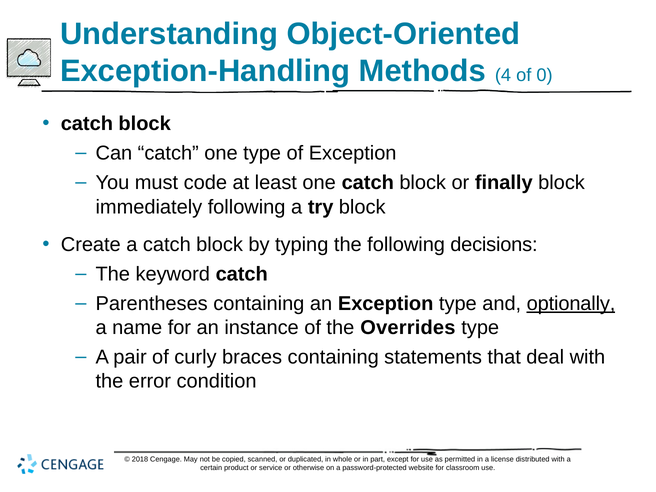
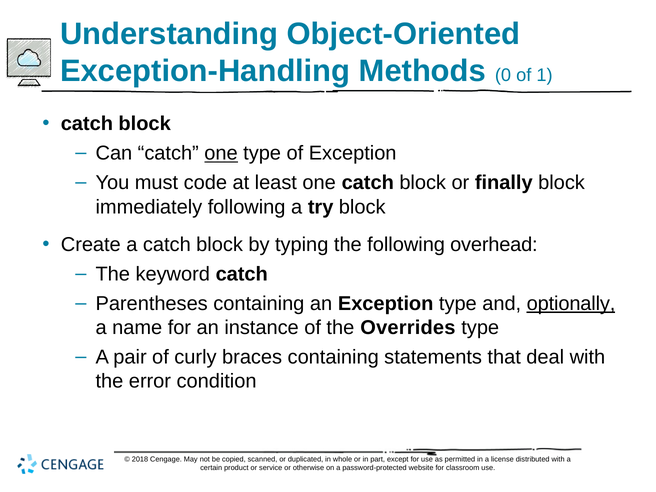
4: 4 -> 0
0: 0 -> 1
one at (221, 153) underline: none -> present
decisions: decisions -> overhead
